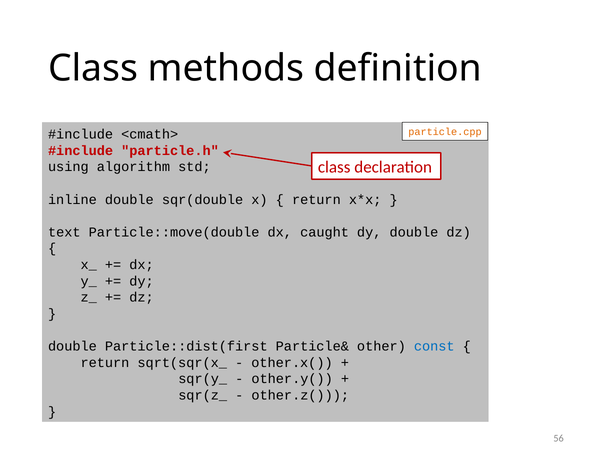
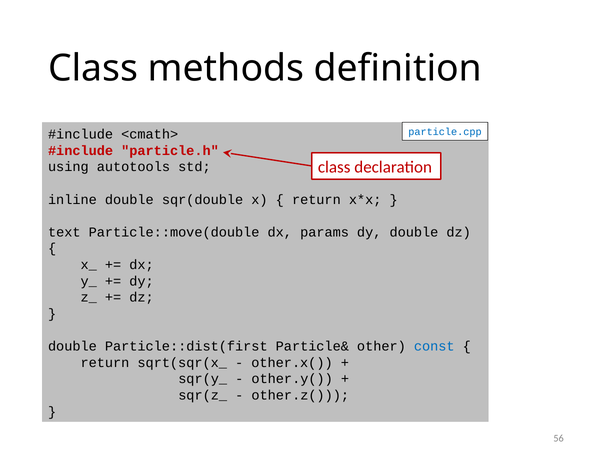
particle.cpp colour: orange -> blue
algorithm: algorithm -> autotools
caught: caught -> params
